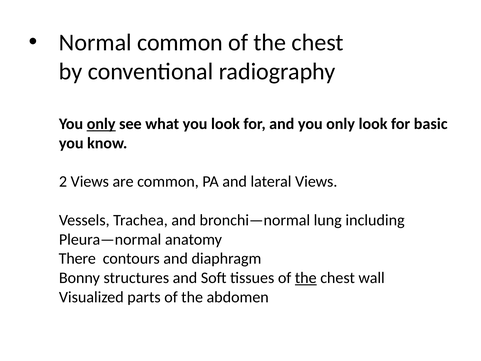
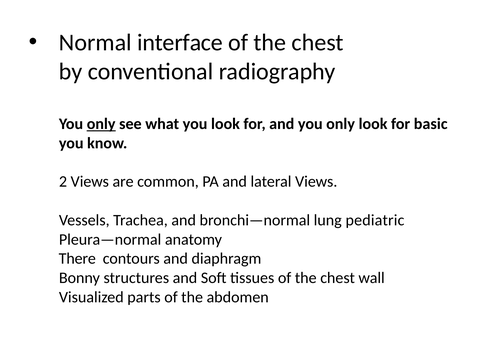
Normal common: common -> interface
including: including -> pediatric
the at (306, 278) underline: present -> none
